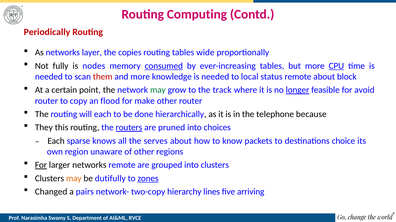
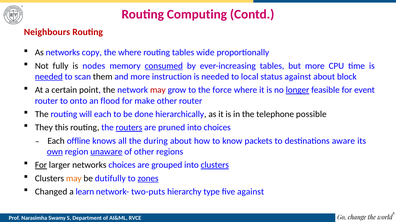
Periodically: Periodically -> Neighbours
layer: layer -> copy
the copies: copies -> where
CPU underline: present -> none
needed at (49, 77) underline: none -> present
them colour: red -> black
knowledge: knowledge -> instruction
status remote: remote -> against
may at (158, 90) colour: green -> red
track: track -> force
avoid: avoid -> event
copy: copy -> onto
because: because -> possible
sparse: sparse -> offline
serves: serves -> during
choice: choice -> aware
own underline: none -> present
unaware underline: none -> present
networks remote: remote -> choices
clusters at (215, 166) underline: none -> present
pairs: pairs -> learn
two-copy: two-copy -> two-puts
lines: lines -> type
five arriving: arriving -> against
